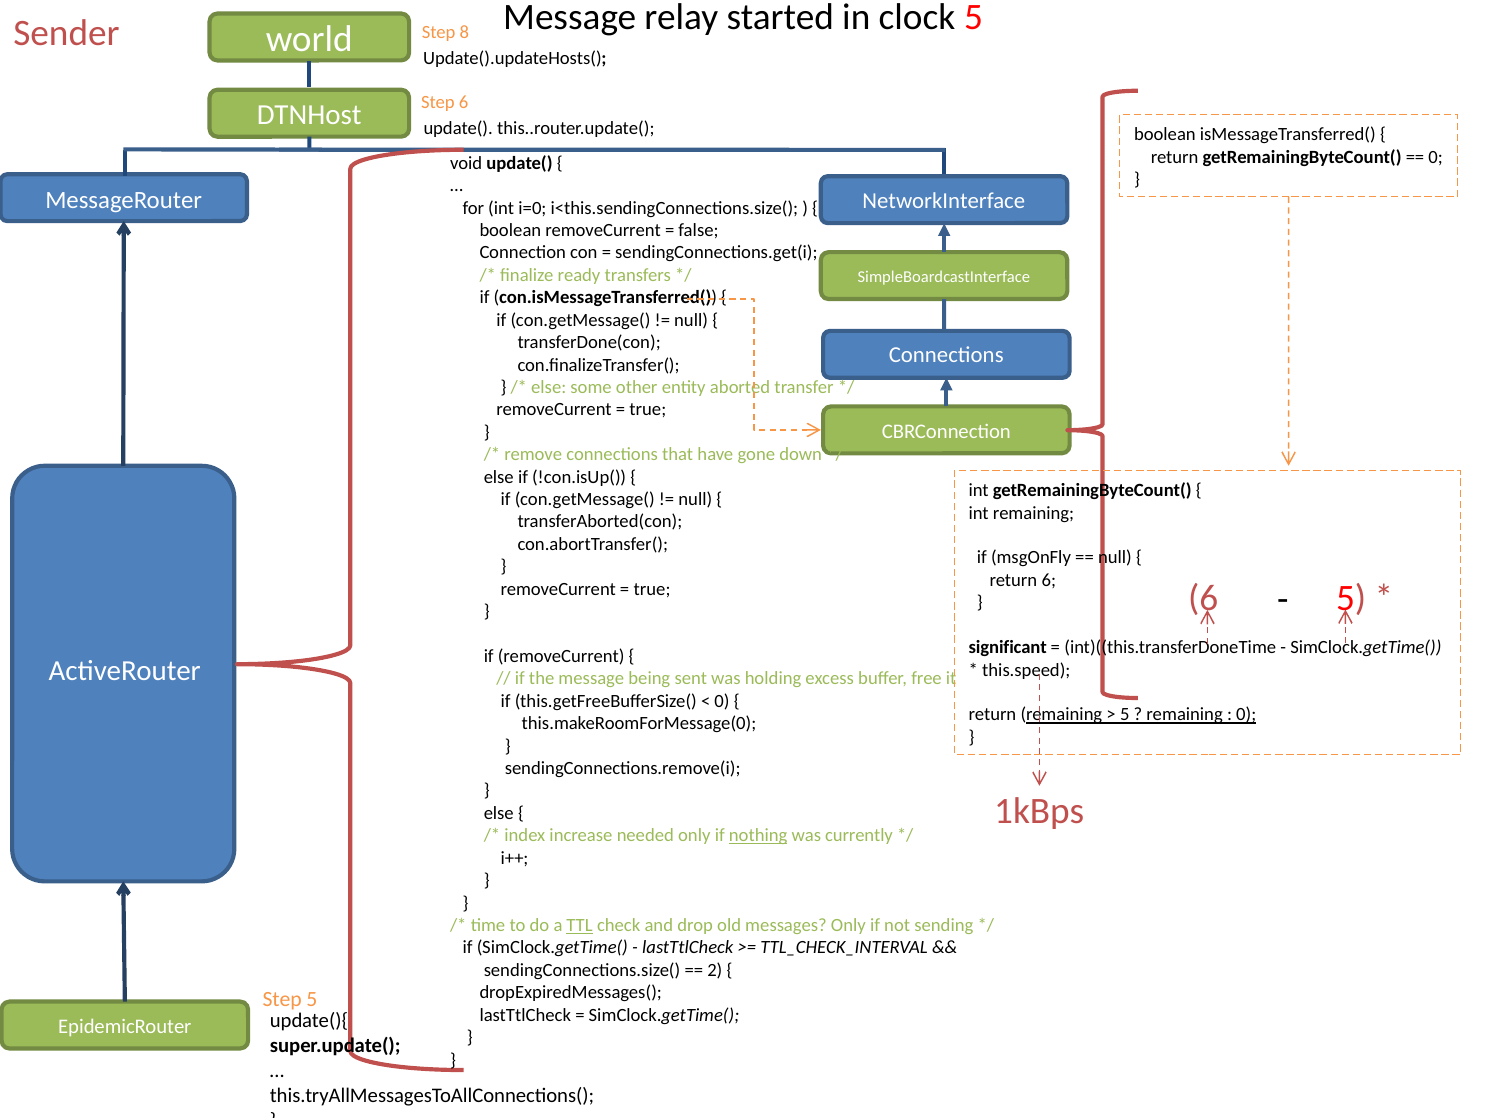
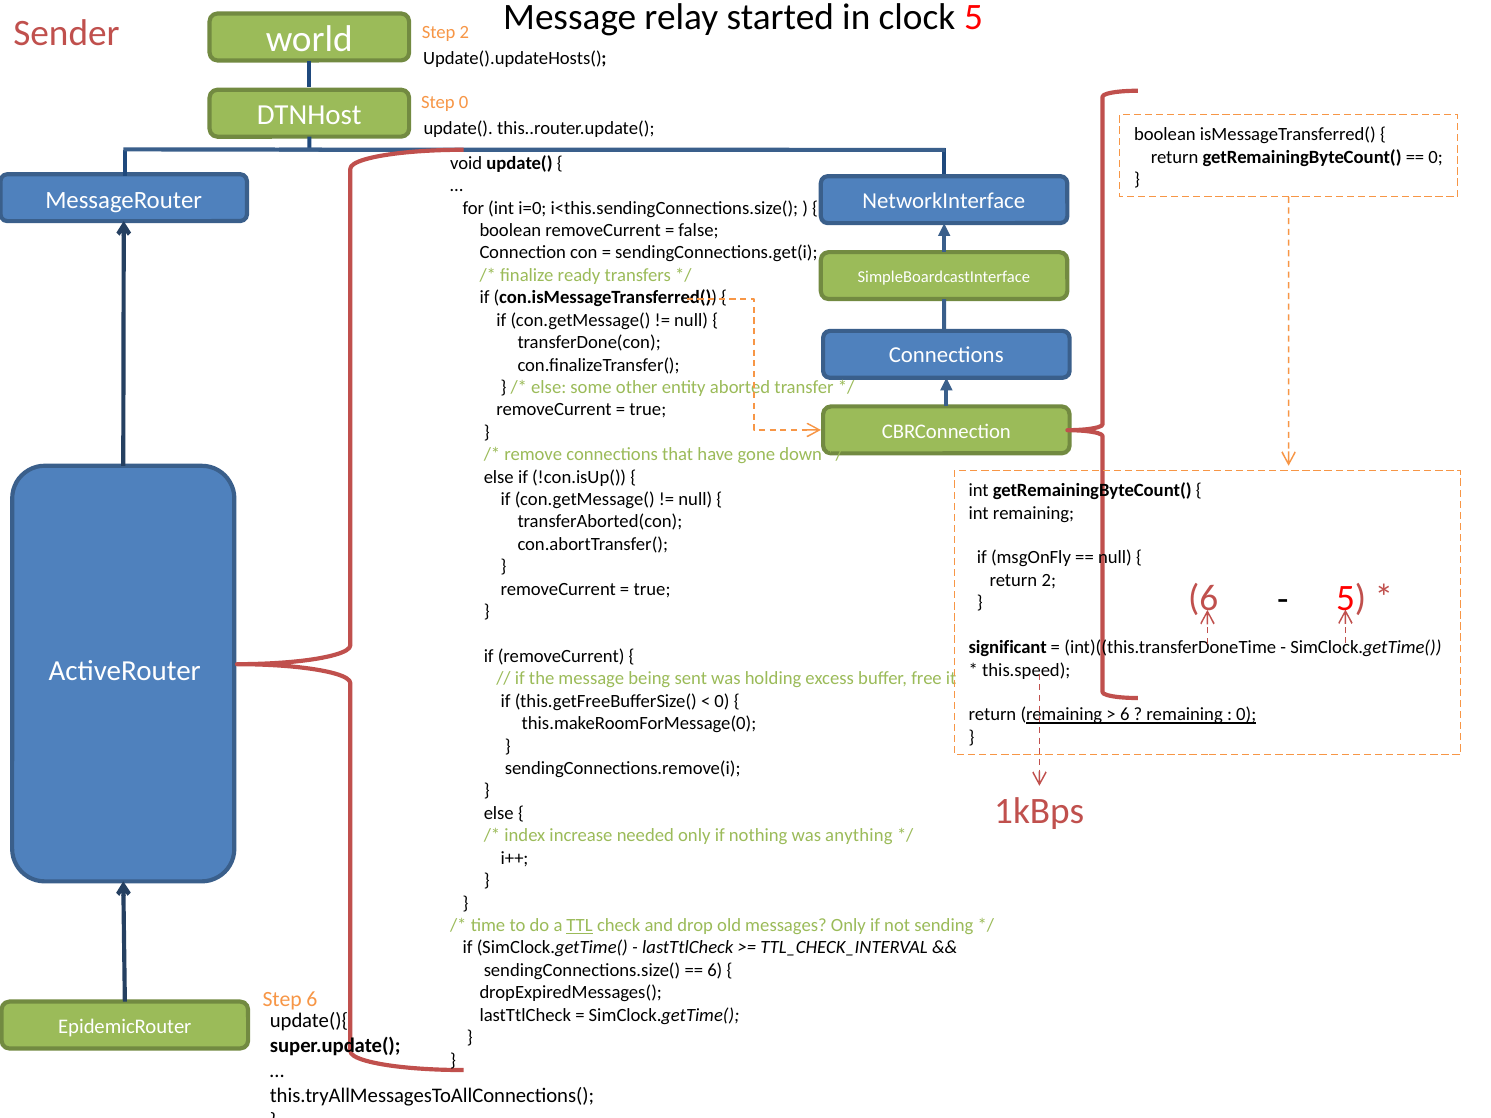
Step 8: 8 -> 2
Step 6: 6 -> 0
return 6: 6 -> 2
5 at (1125, 715): 5 -> 6
nothing underline: present -> none
currently: currently -> anything
2 at (715, 970): 2 -> 6
Step 5: 5 -> 6
